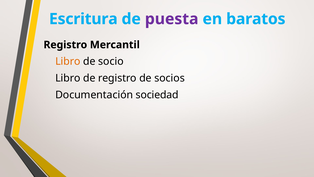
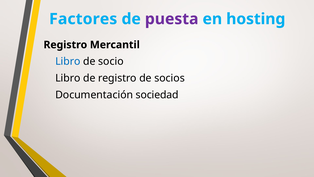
Escritura: Escritura -> Factores
baratos: baratos -> hosting
Libro at (68, 61) colour: orange -> blue
